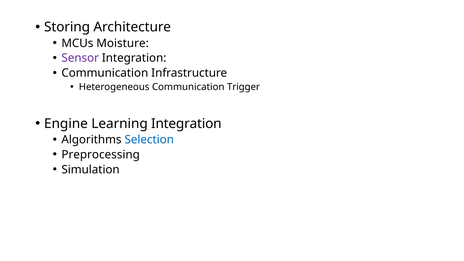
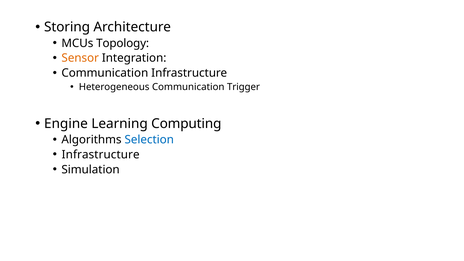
Moisture: Moisture -> Topology
Sensor colour: purple -> orange
Learning Integration: Integration -> Computing
Preprocessing at (101, 155): Preprocessing -> Infrastructure
